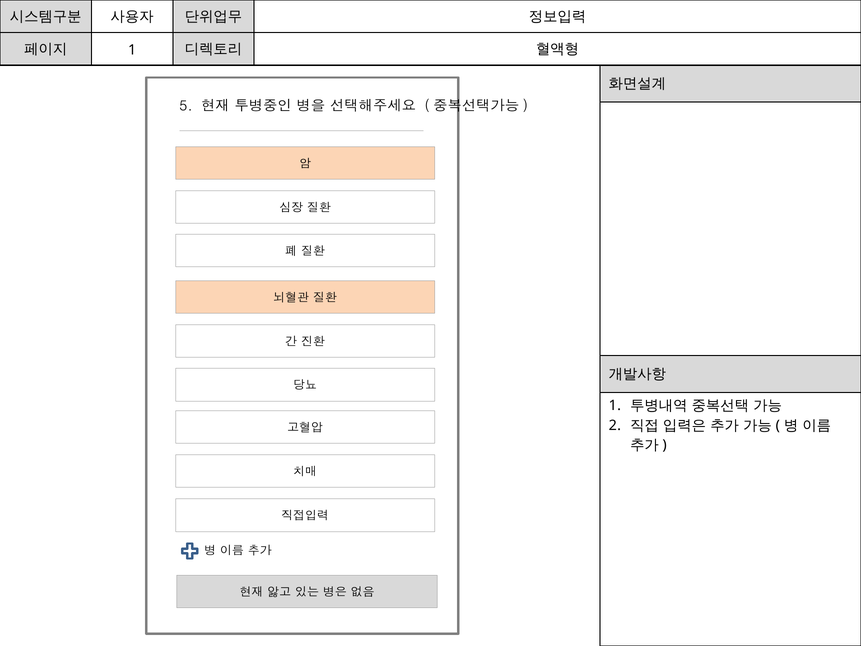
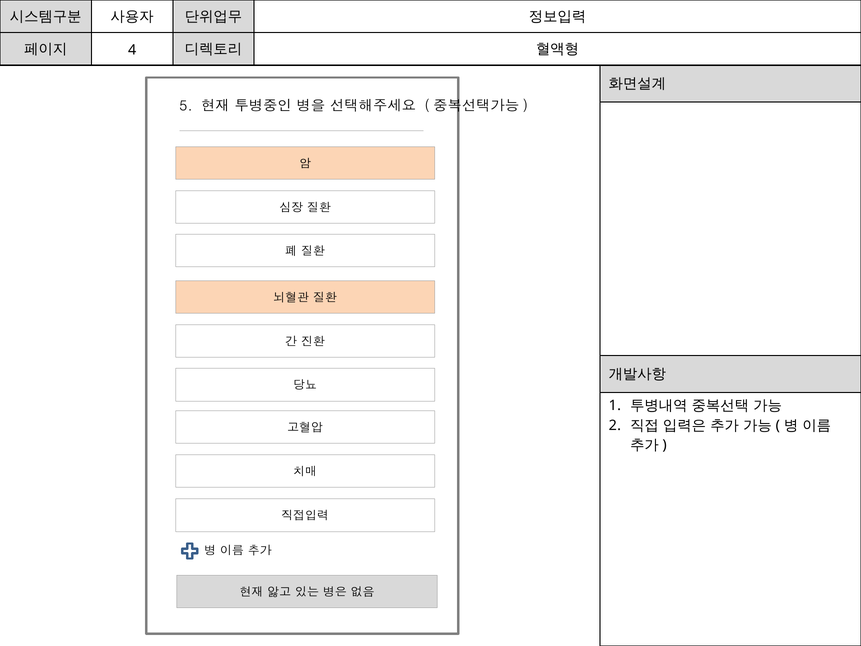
1 at (132, 50): 1 -> 4
